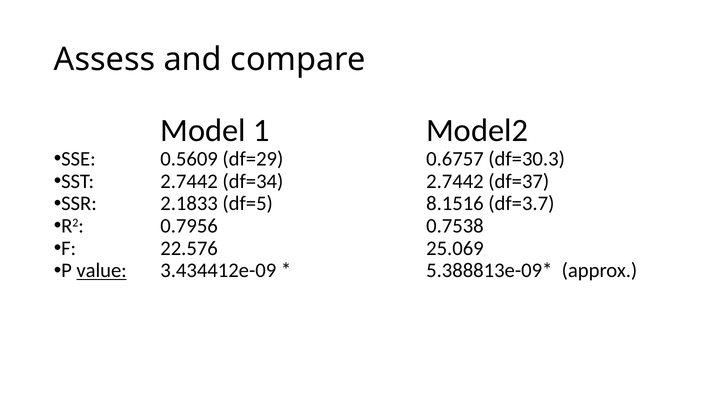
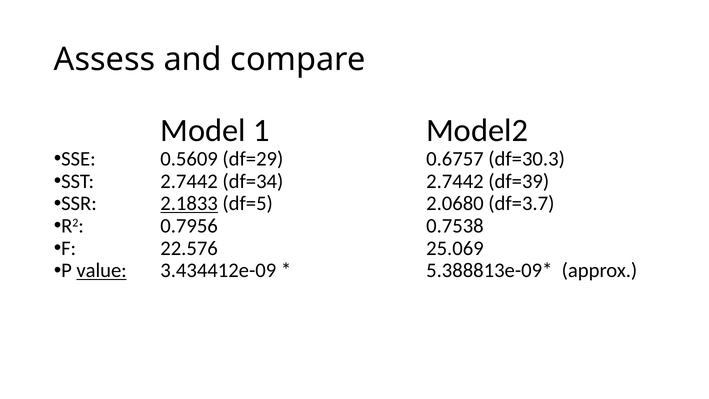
df=37: df=37 -> df=39
2.1833 underline: none -> present
8.1516: 8.1516 -> 2.0680
